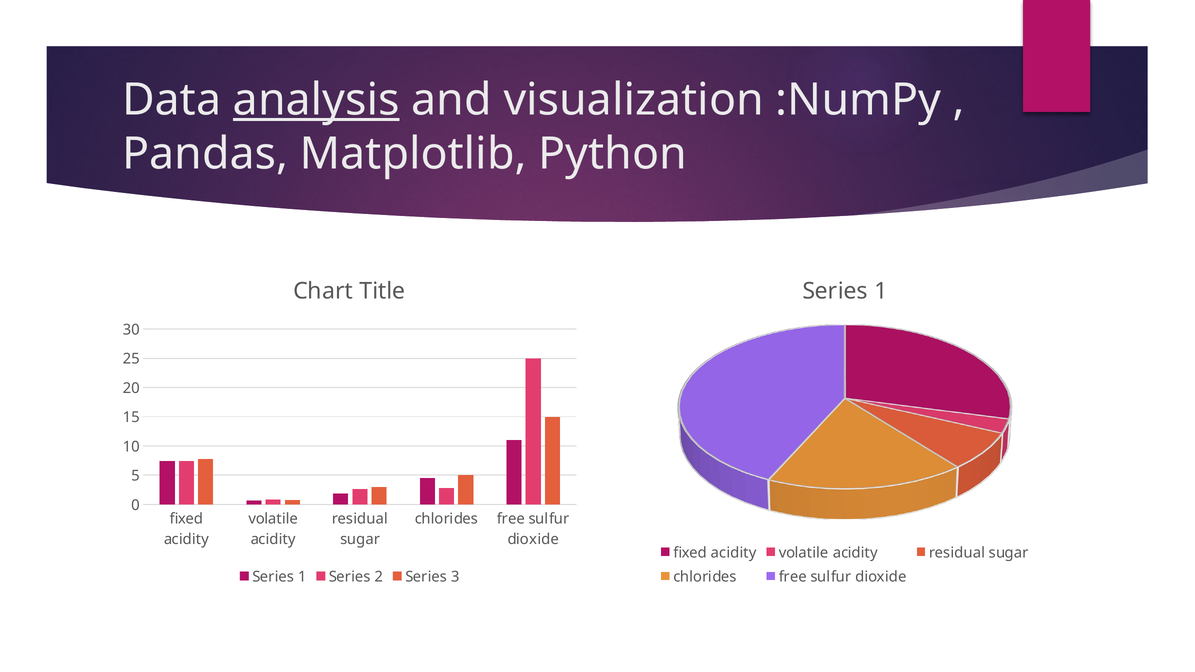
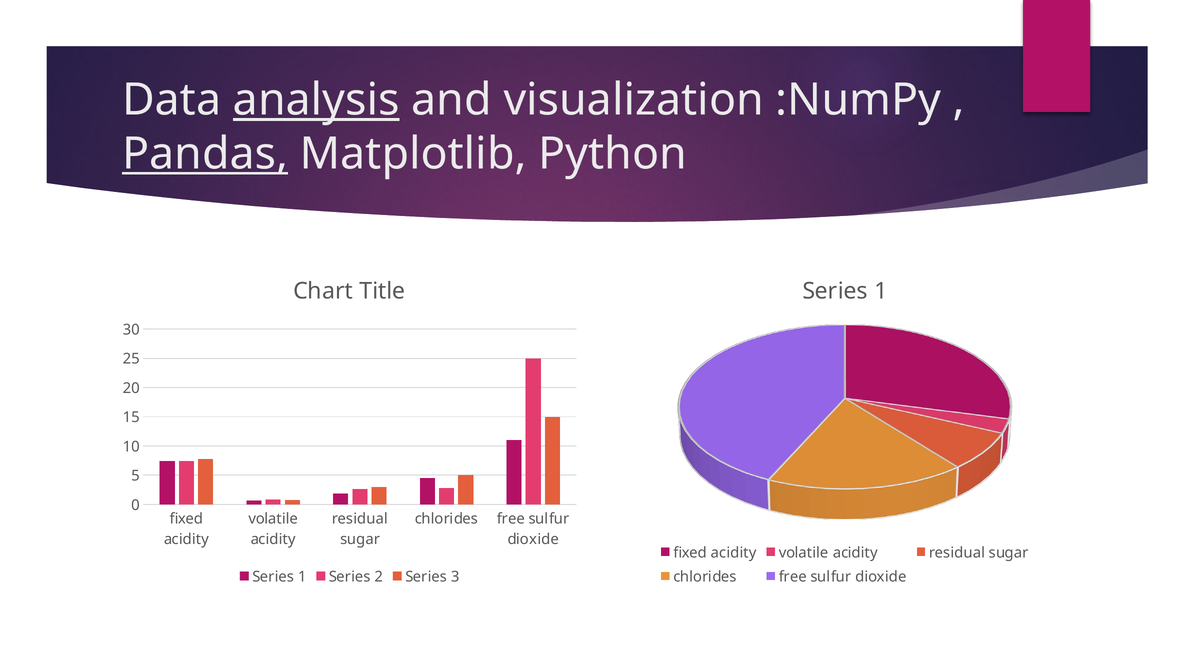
Pandas underline: none -> present
